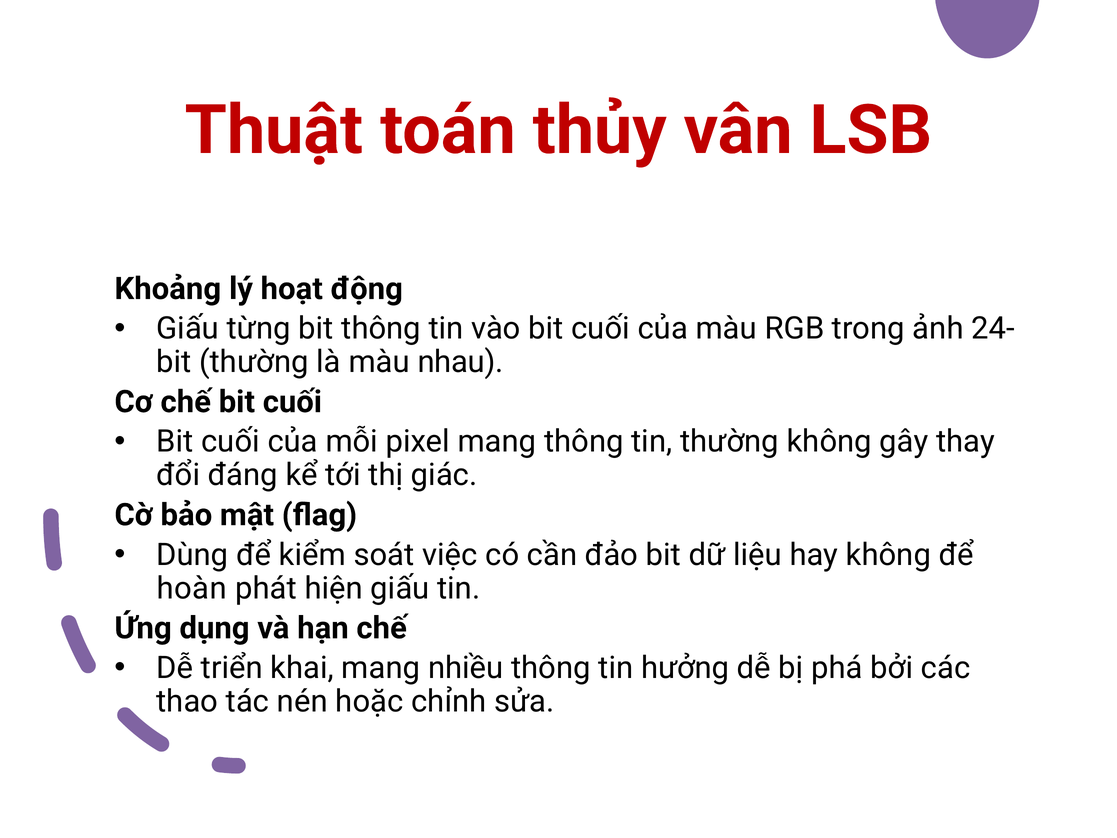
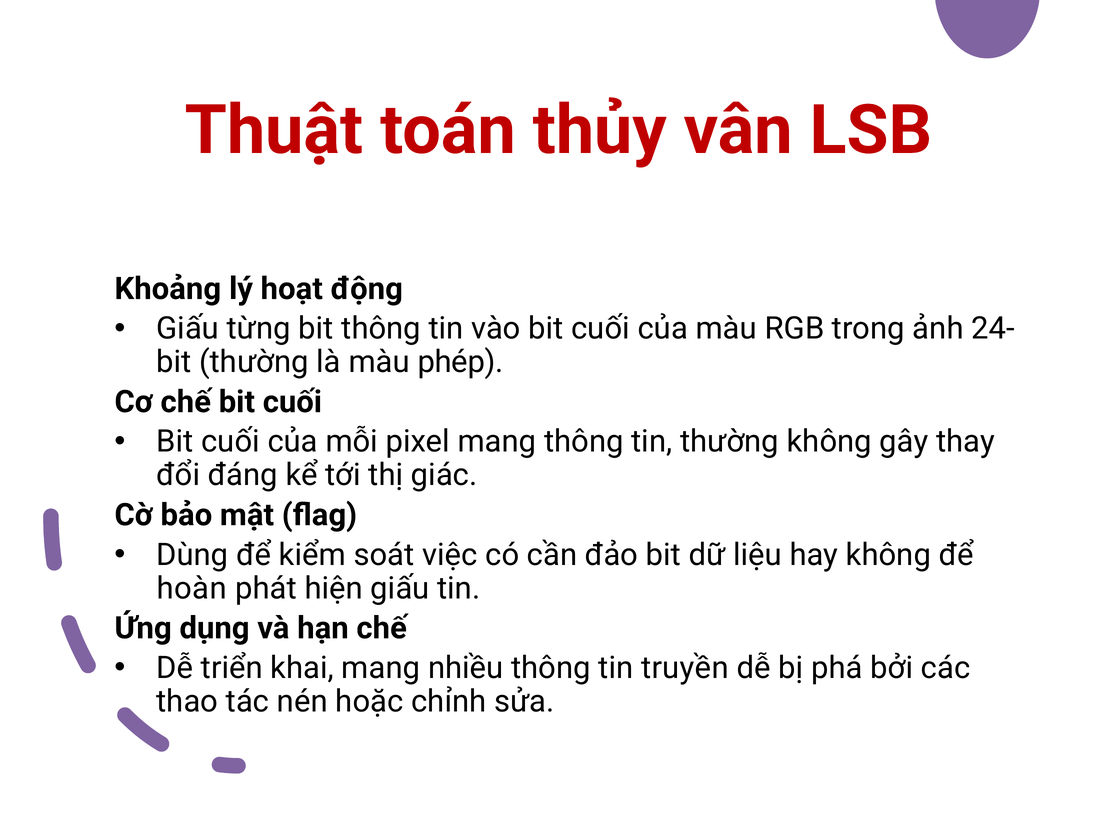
nhau: nhau -> phép
hưởng: hưởng -> truyền
